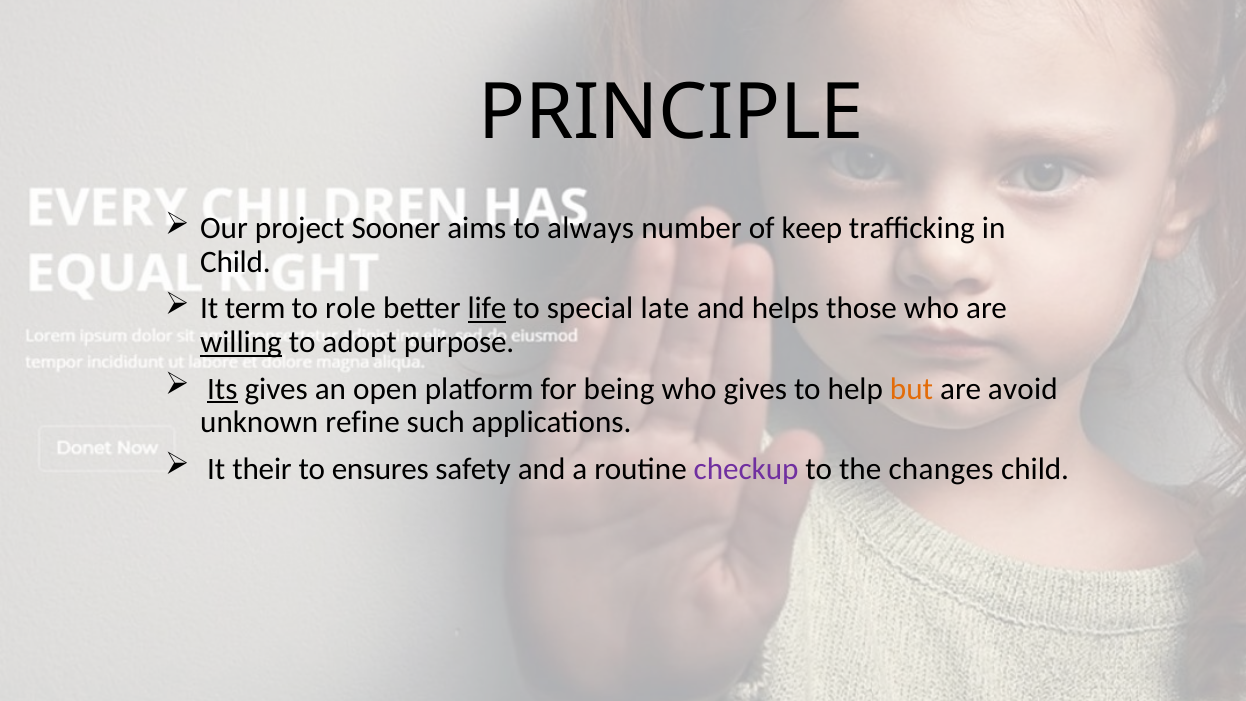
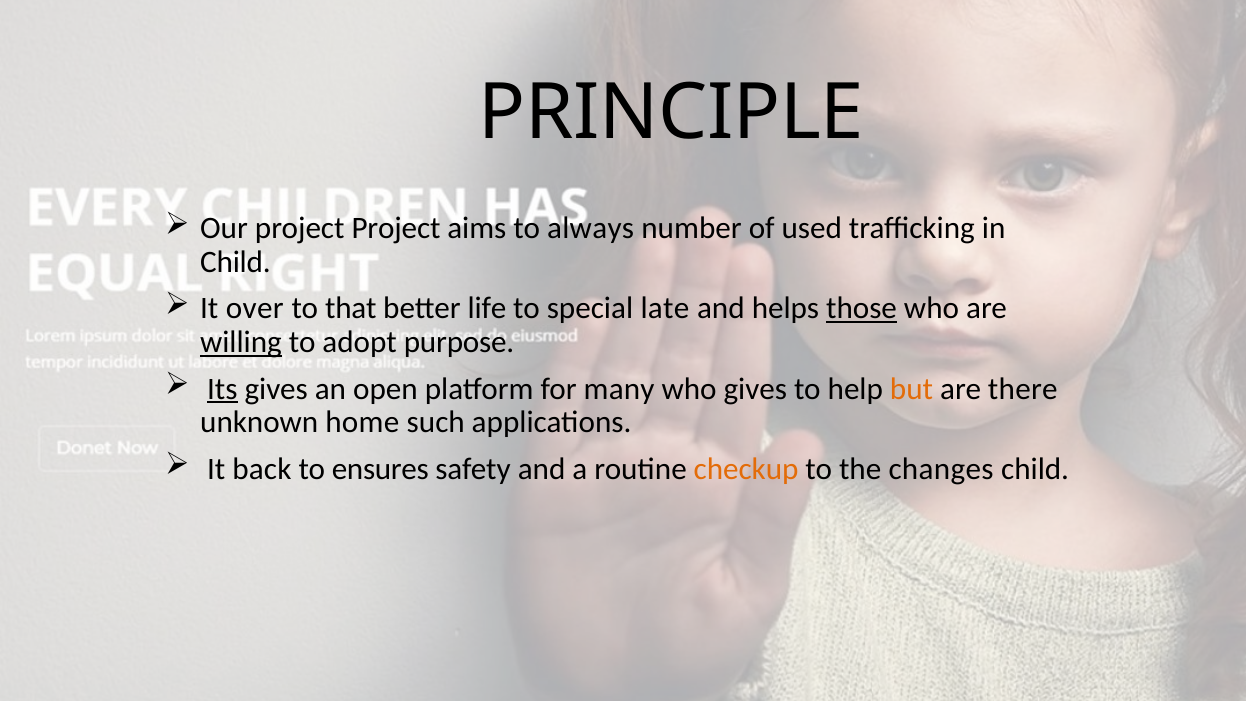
project Sooner: Sooner -> Project
keep: keep -> used
term: term -> over
role: role -> that
life underline: present -> none
those underline: none -> present
being: being -> many
avoid: avoid -> there
refine: refine -> home
their: their -> back
checkup colour: purple -> orange
